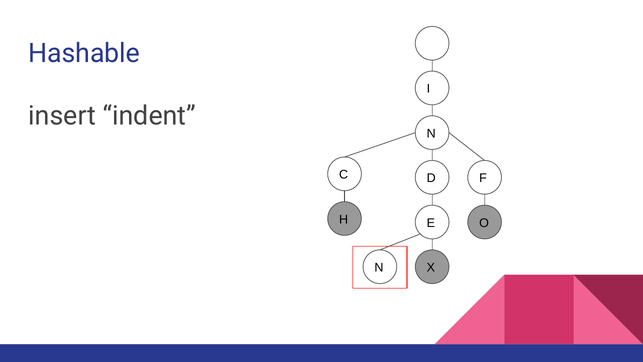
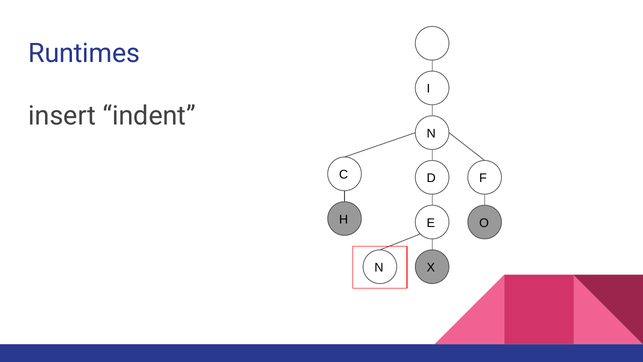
Hashable: Hashable -> Runtimes
